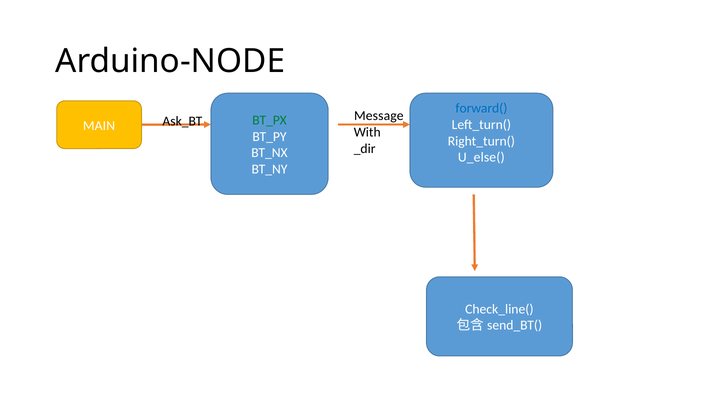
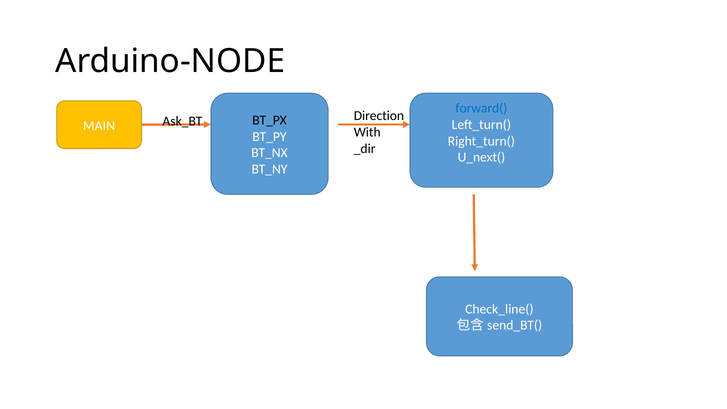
Message: Message -> Direction
BT_PX colour: green -> black
U_else(: U_else( -> U_next(
